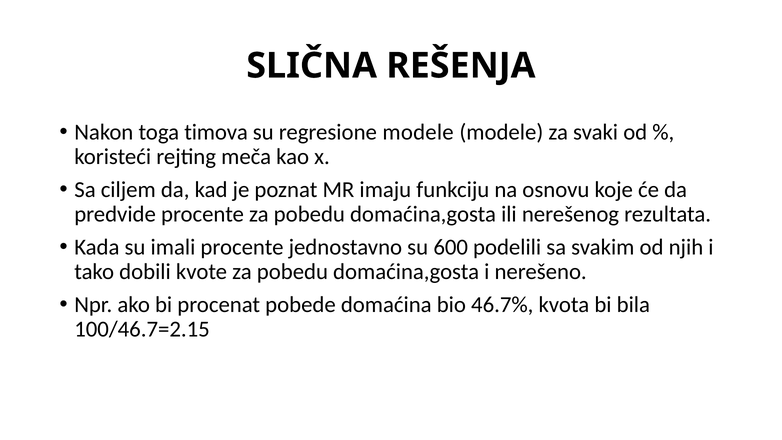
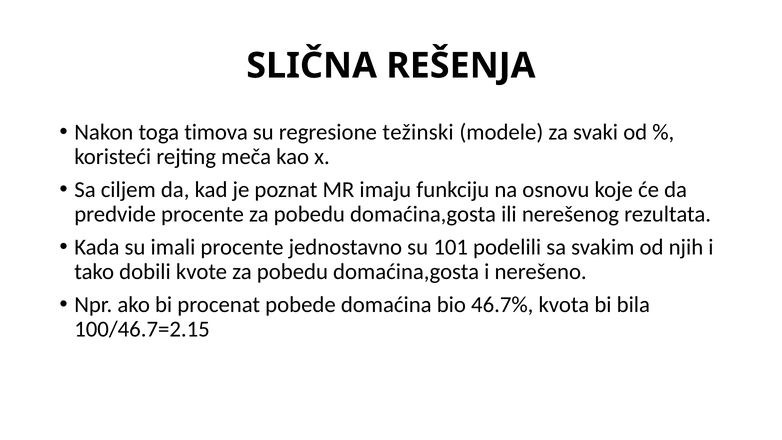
regresione modele: modele -> težinski
600: 600 -> 101
